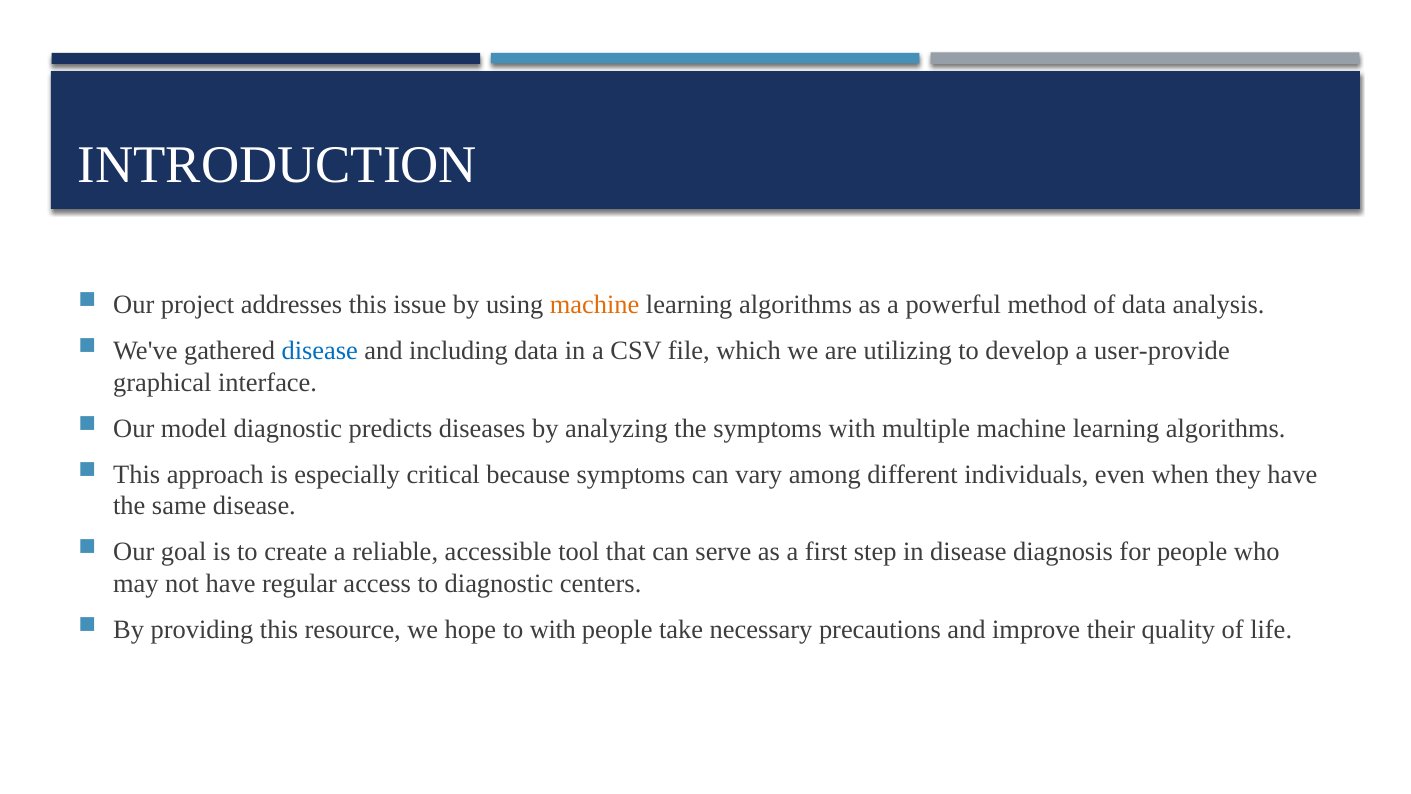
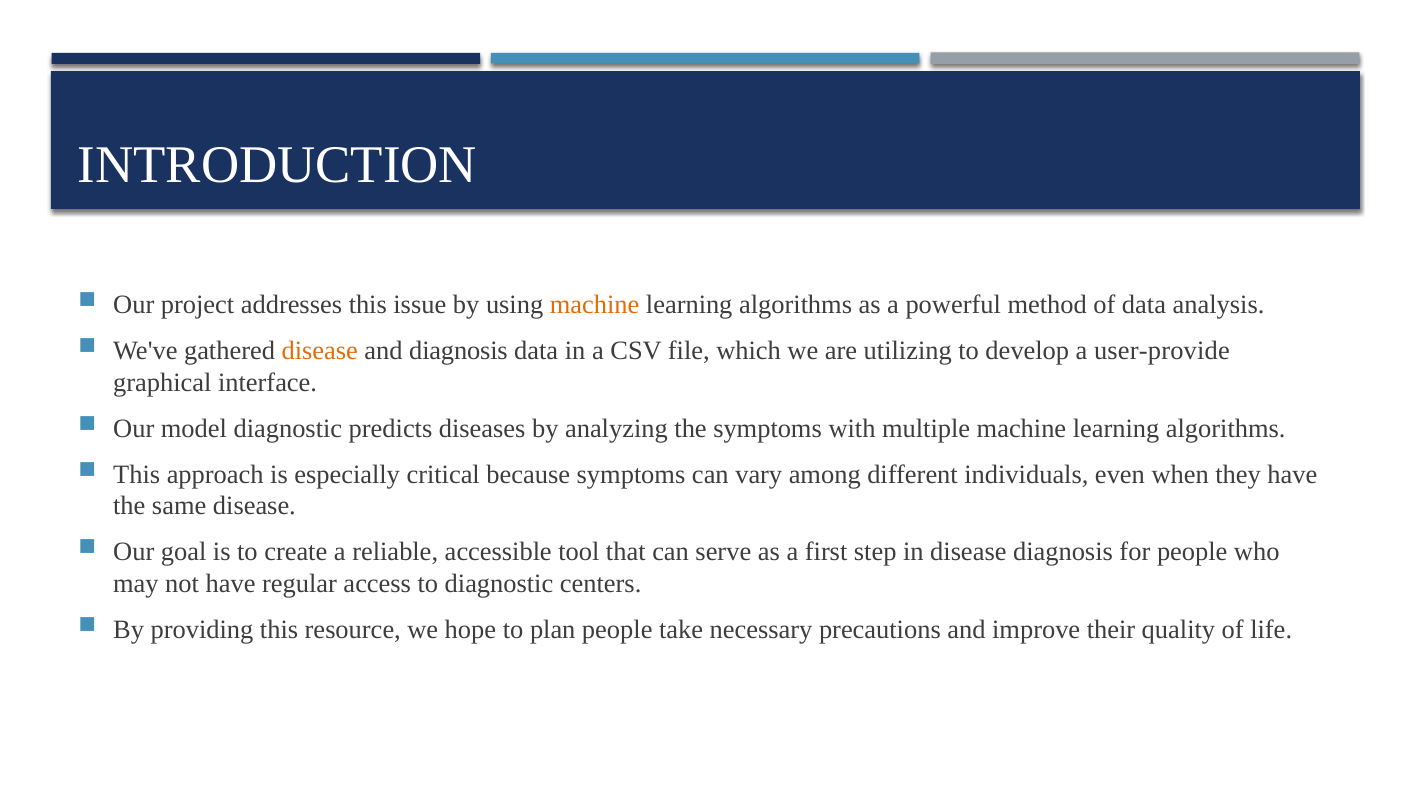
disease at (320, 351) colour: blue -> orange
and including: including -> diagnosis
to with: with -> plan
